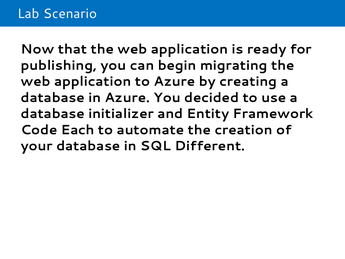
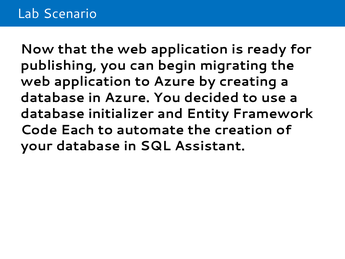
Different: Different -> Assistant
